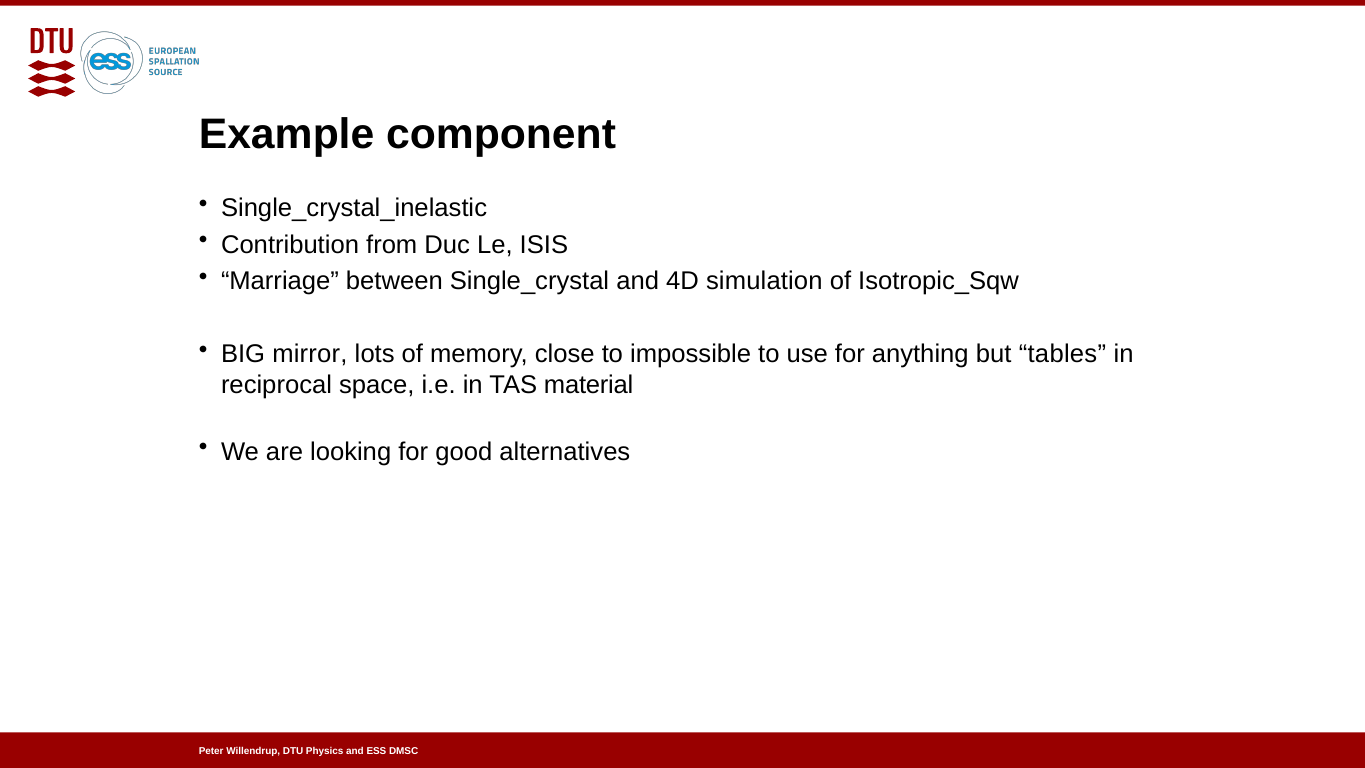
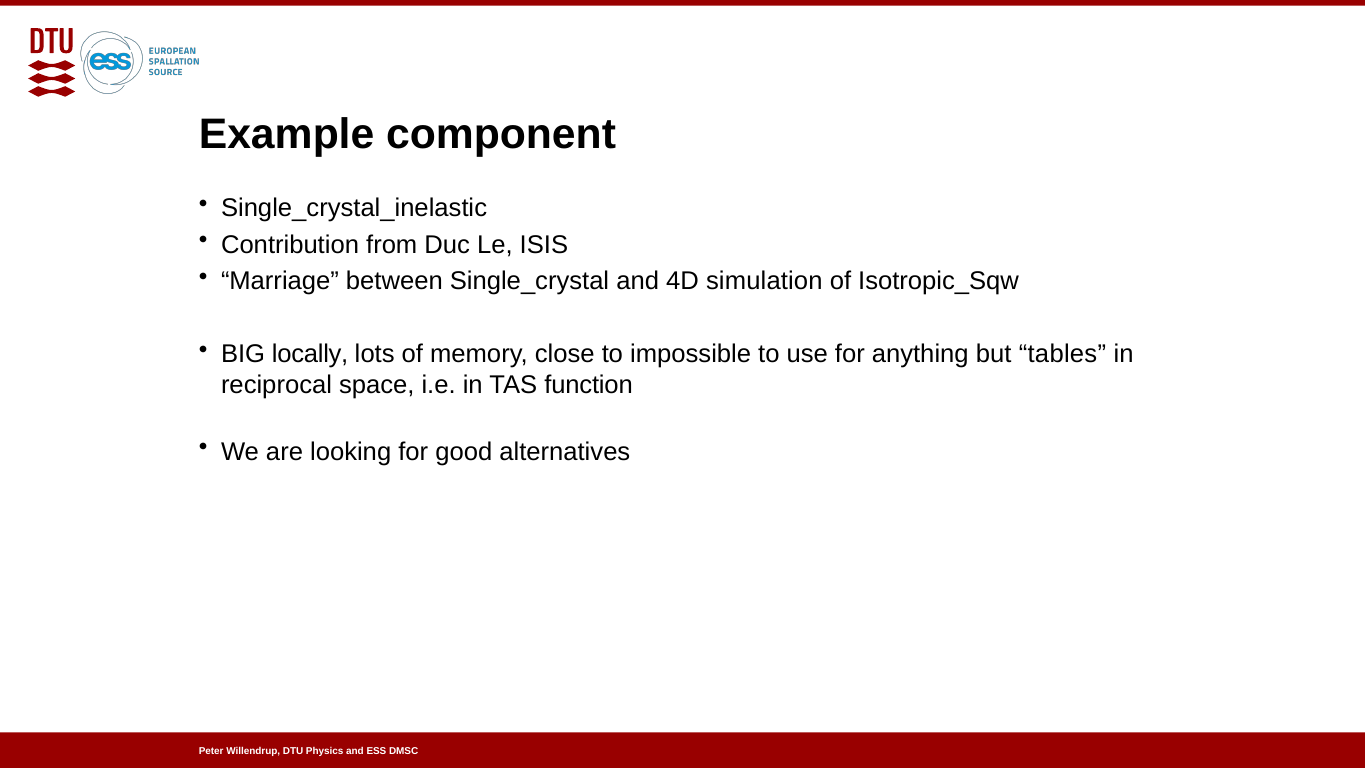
mirror: mirror -> locally
material: material -> function
